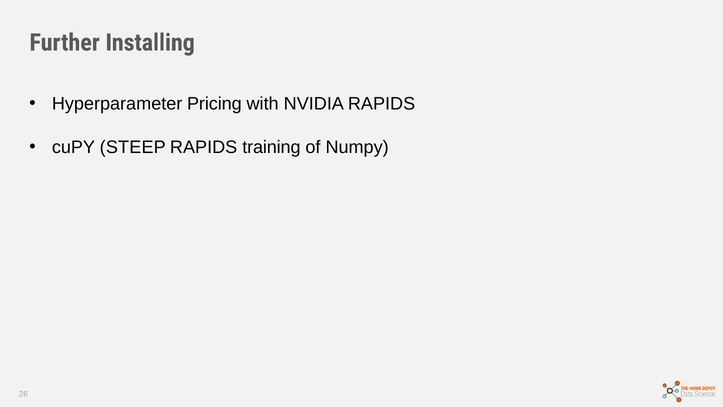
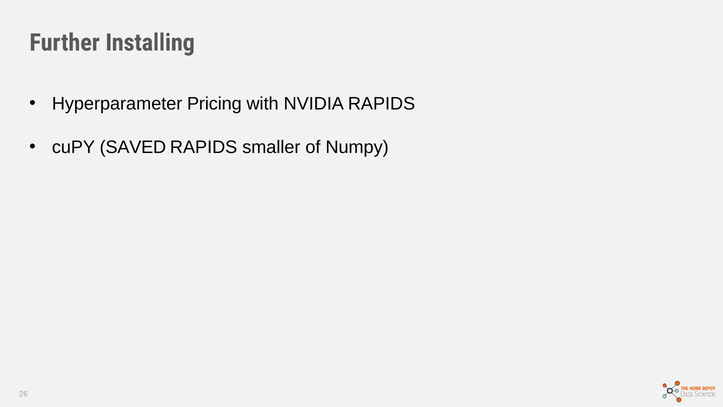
STEEP: STEEP -> SAVED
training: training -> smaller
